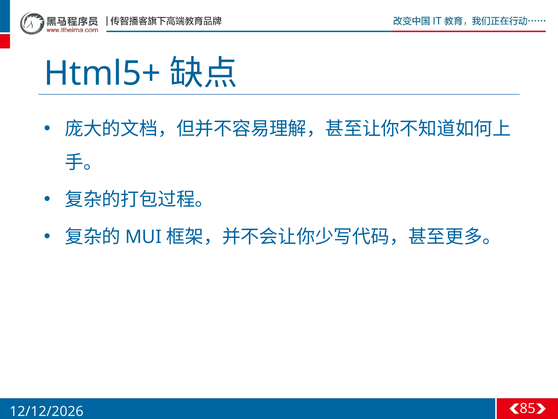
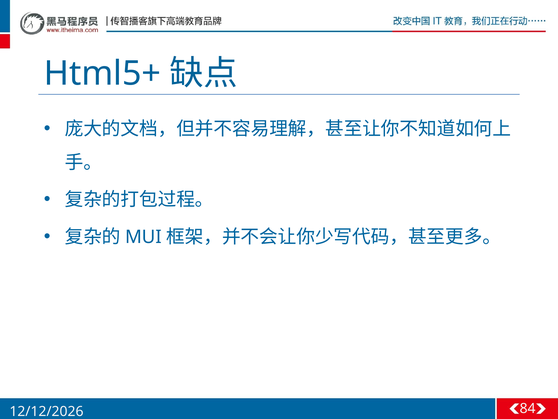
85: 85 -> 84
